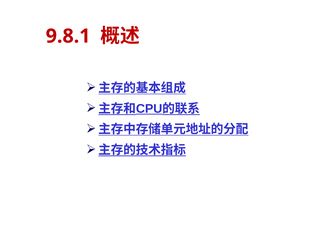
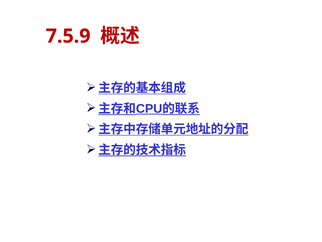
9.8.1: 9.8.1 -> 7.5.9
